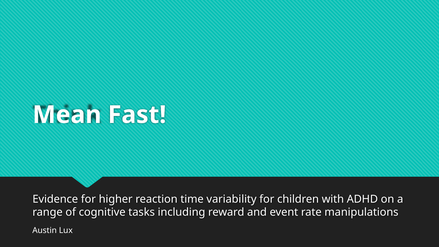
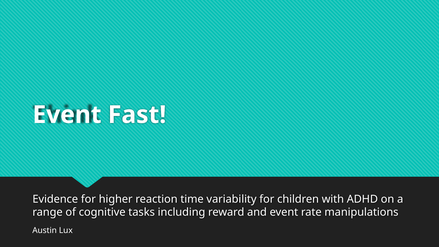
Mean at (67, 115): Mean -> Event
